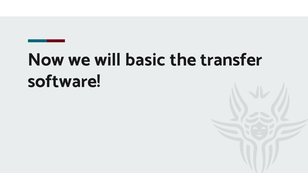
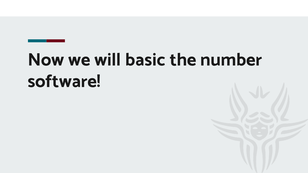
transfer: transfer -> number
